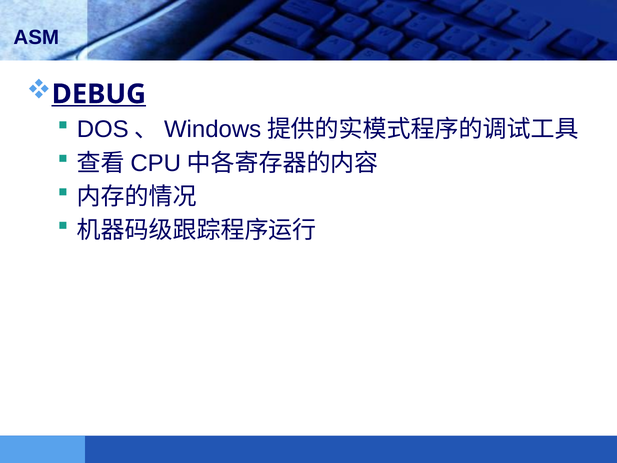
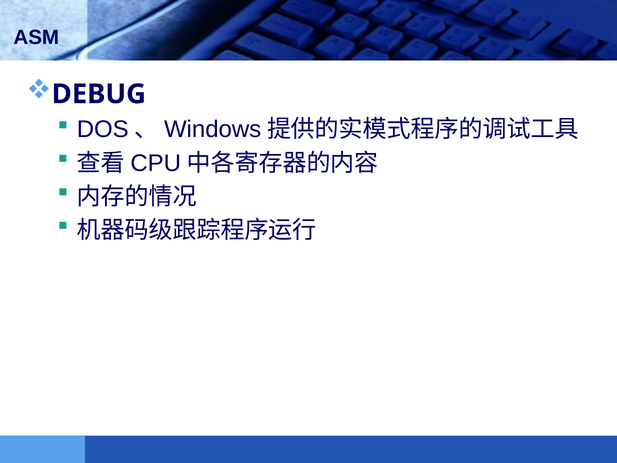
DEBUG underline: present -> none
